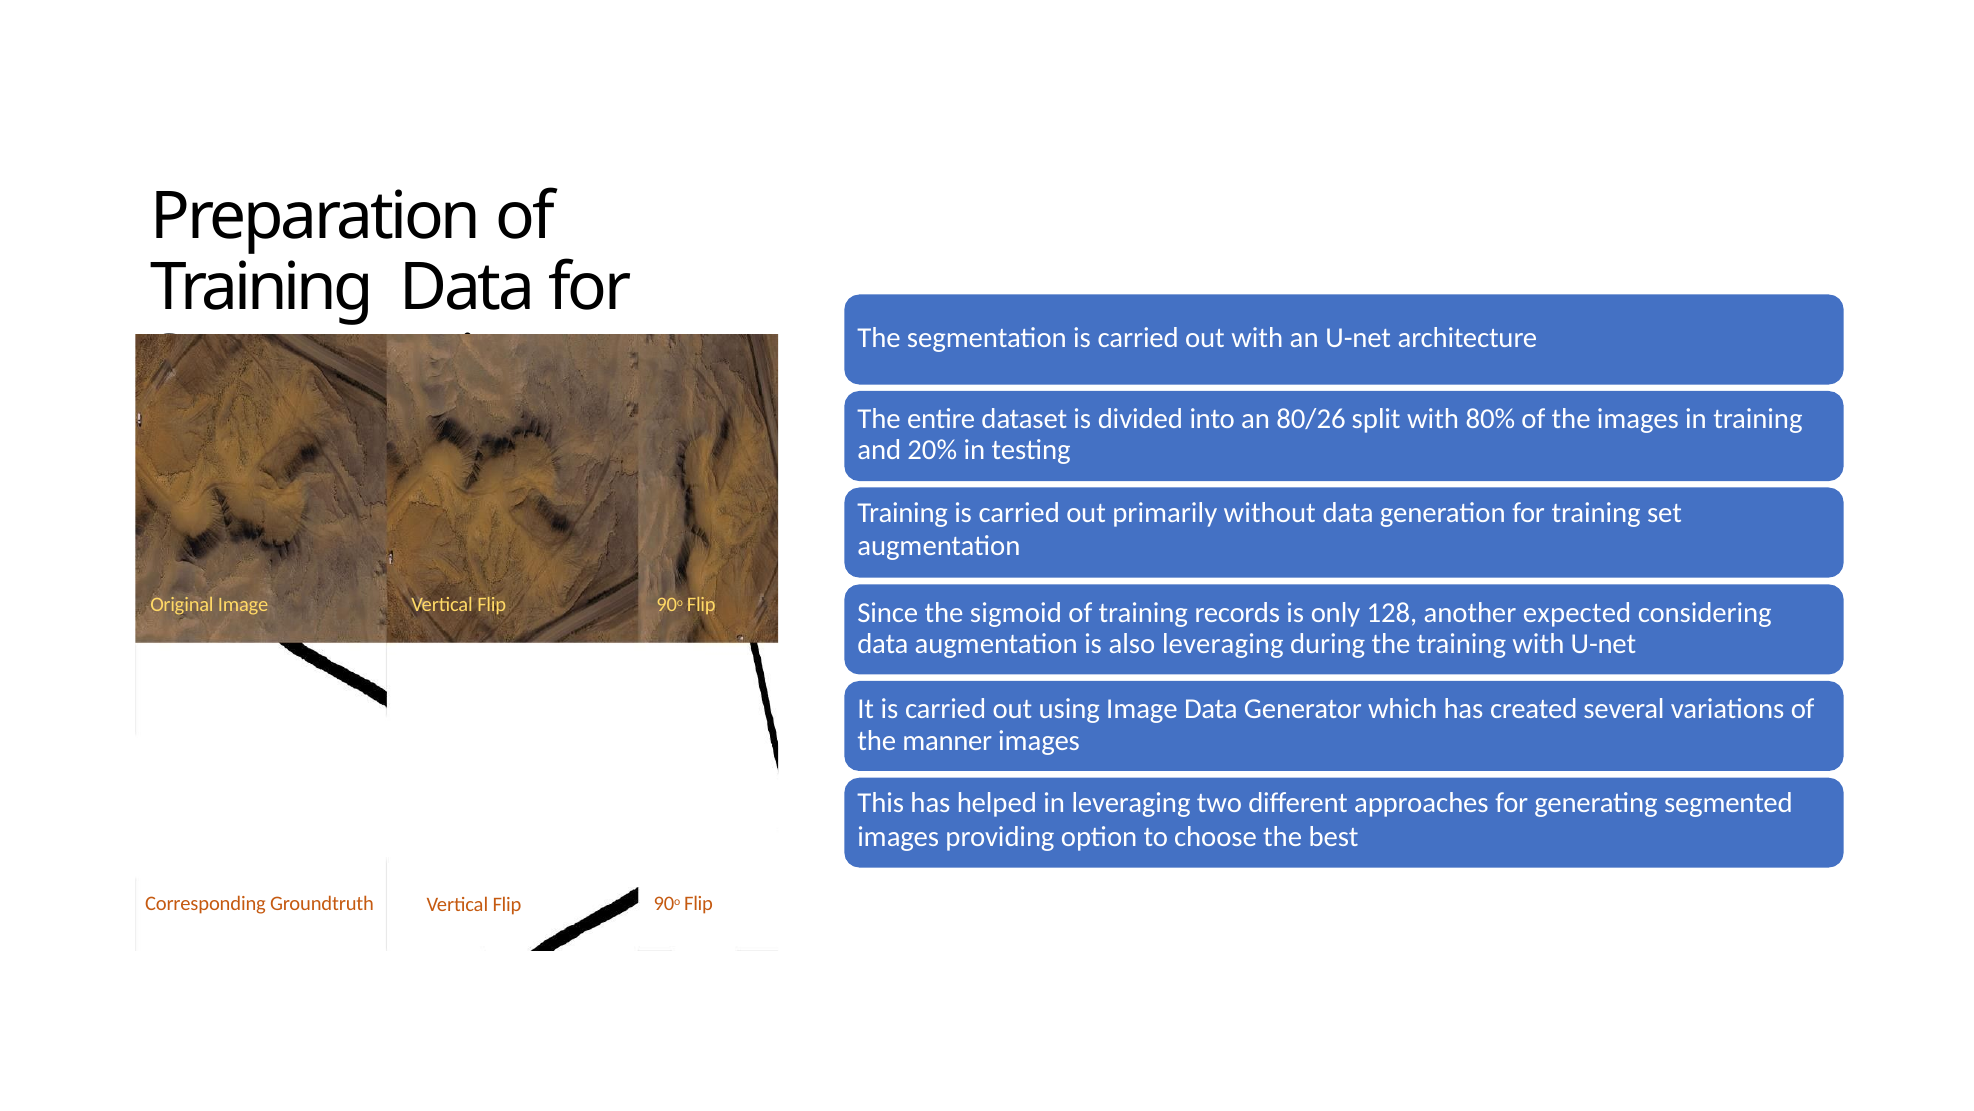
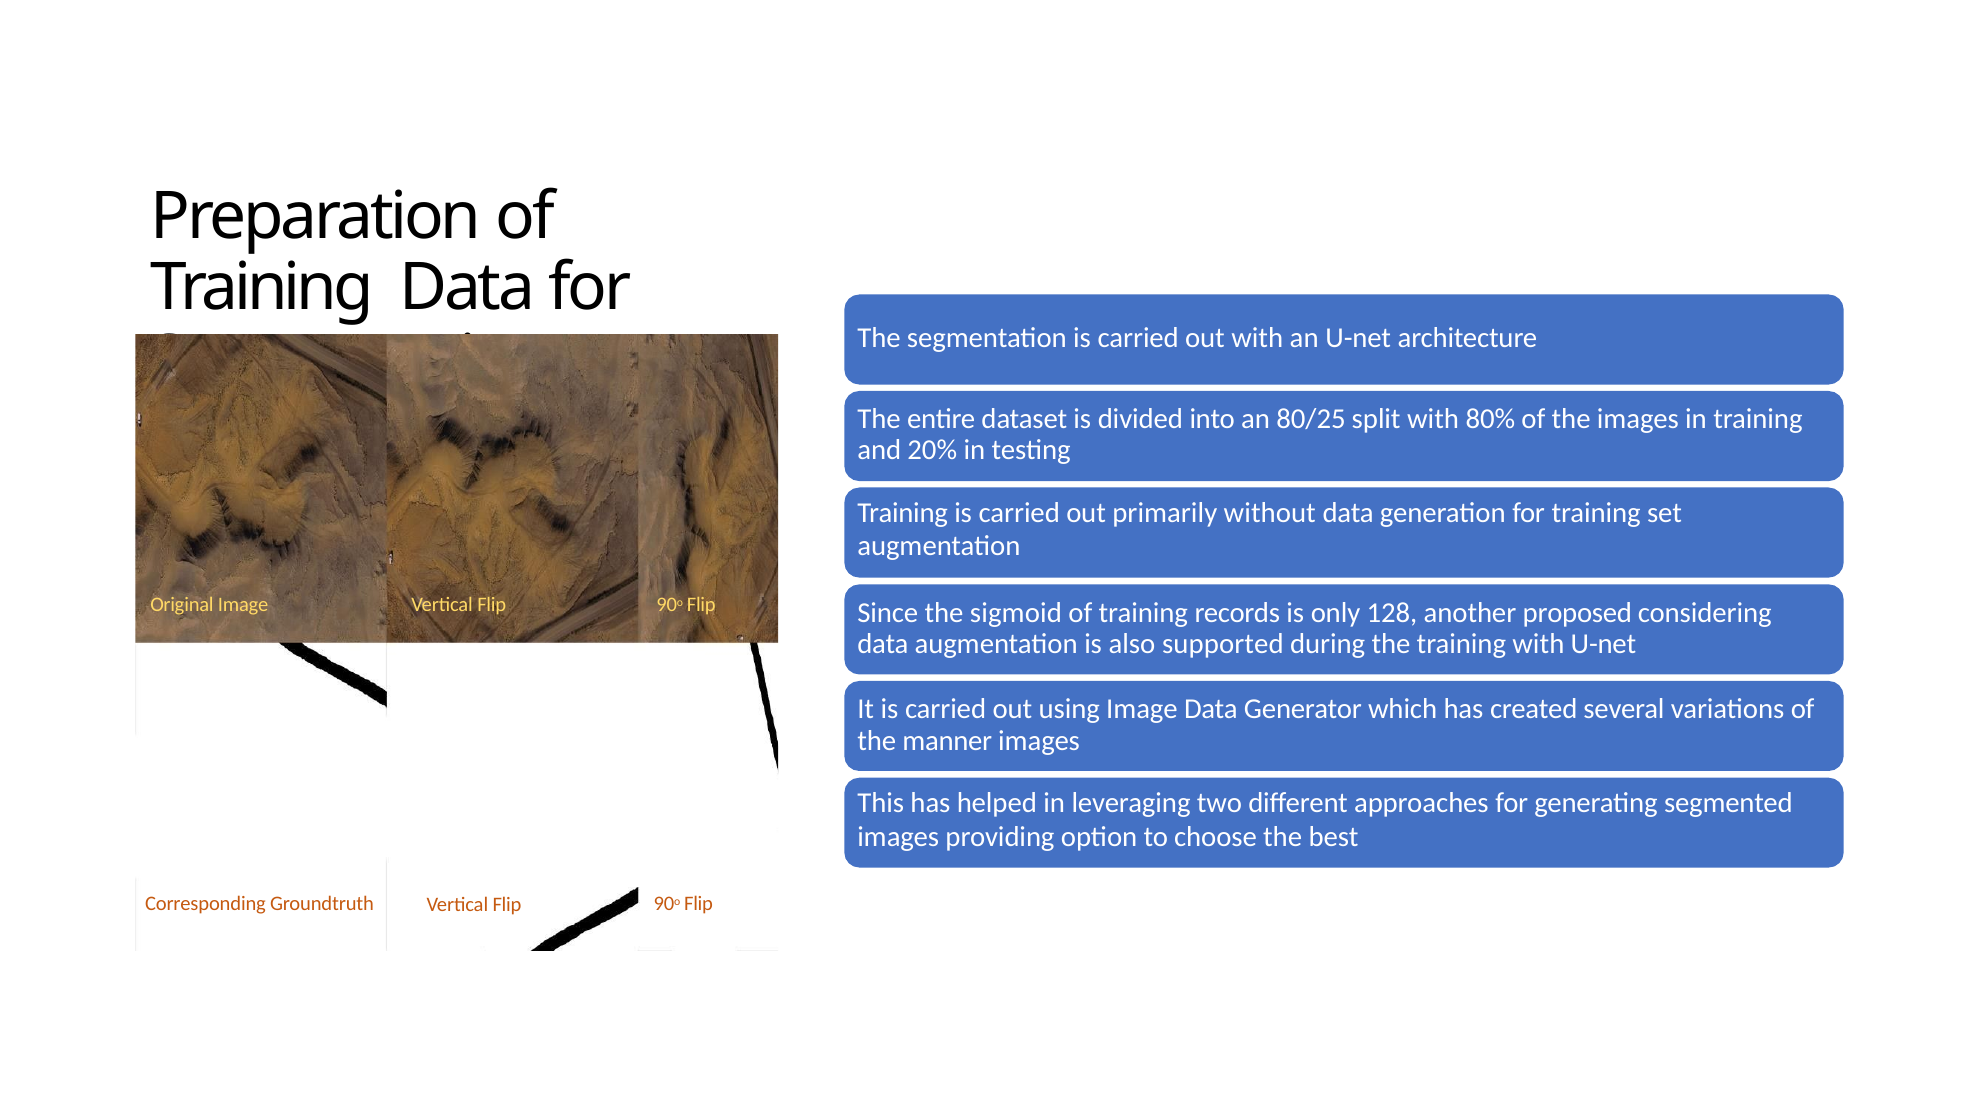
80/26: 80/26 -> 80/25
expected: expected -> proposed
also leveraging: leveraging -> supported
